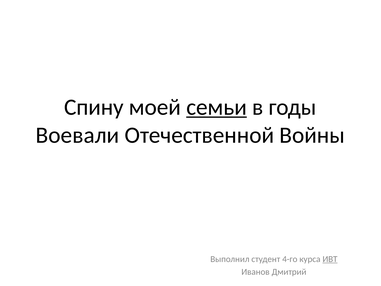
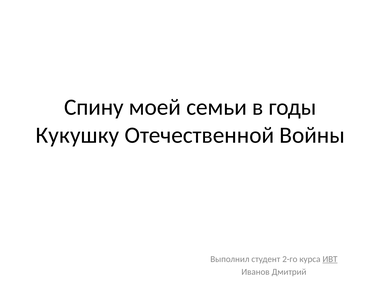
семьи underline: present -> none
Воевали: Воевали -> Кукушку
4-го: 4-го -> 2-го
